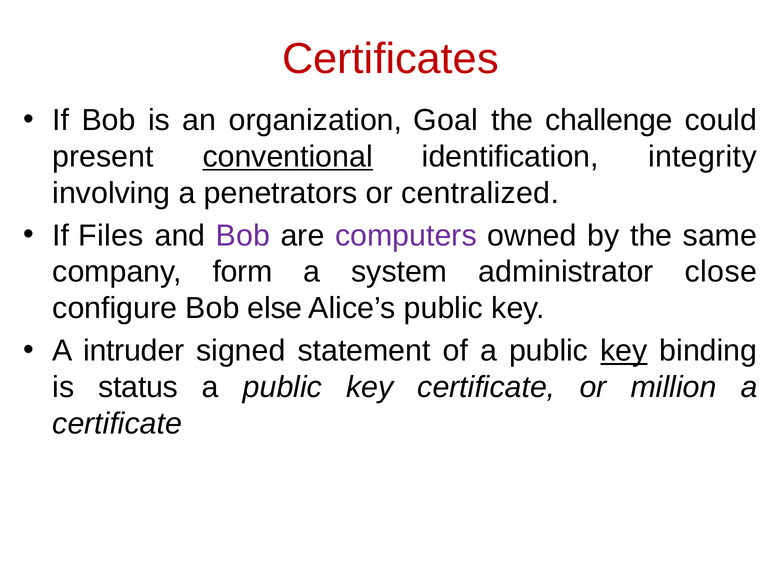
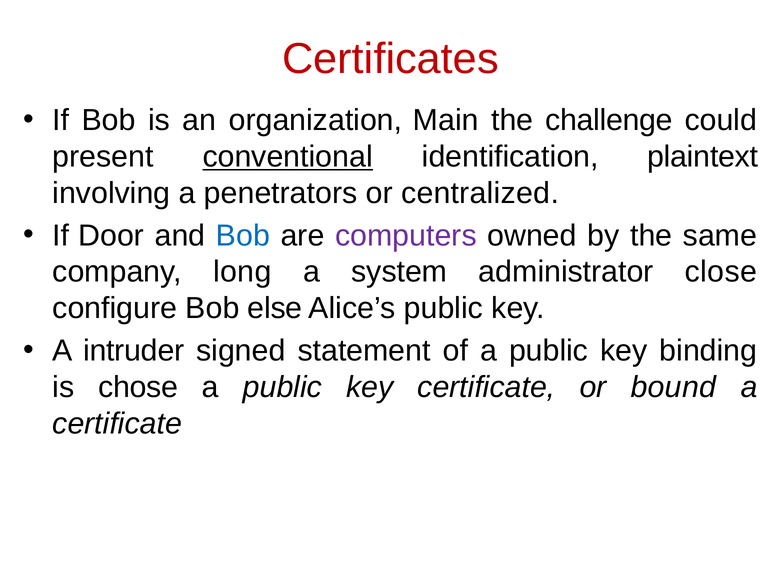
Goal: Goal -> Main
integrity: integrity -> plaintext
Files: Files -> Door
Bob at (243, 235) colour: purple -> blue
form: form -> long
key at (624, 351) underline: present -> none
status: status -> chose
million: million -> bound
